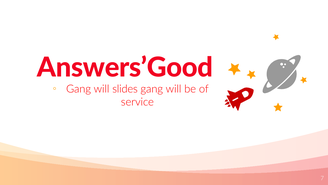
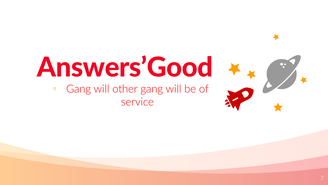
slides: slides -> other
